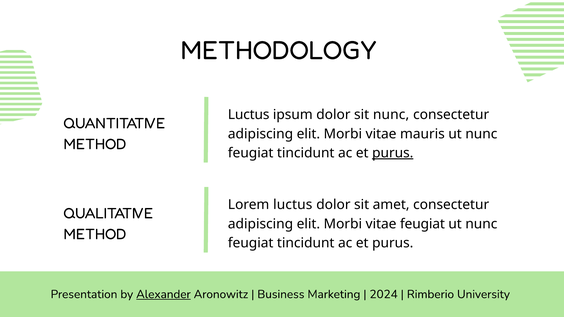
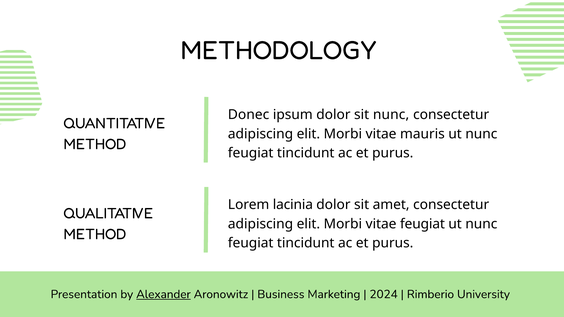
Luctus at (249, 115): Luctus -> Donec
purus at (393, 153) underline: present -> none
Lorem luctus: luctus -> lacinia
